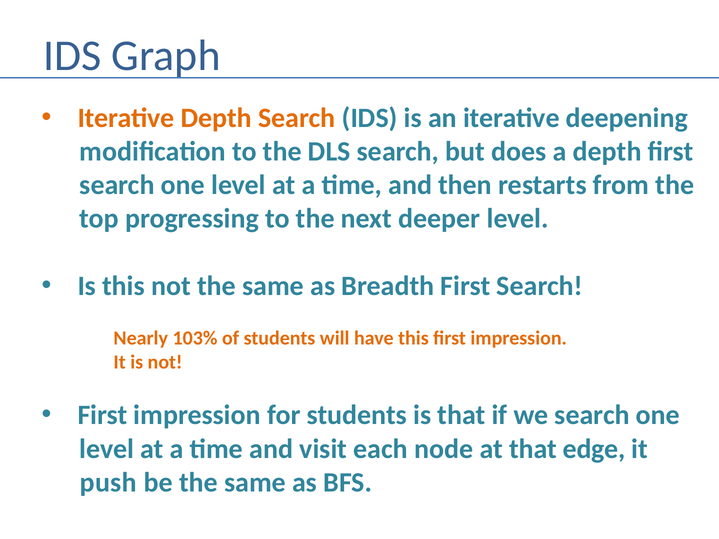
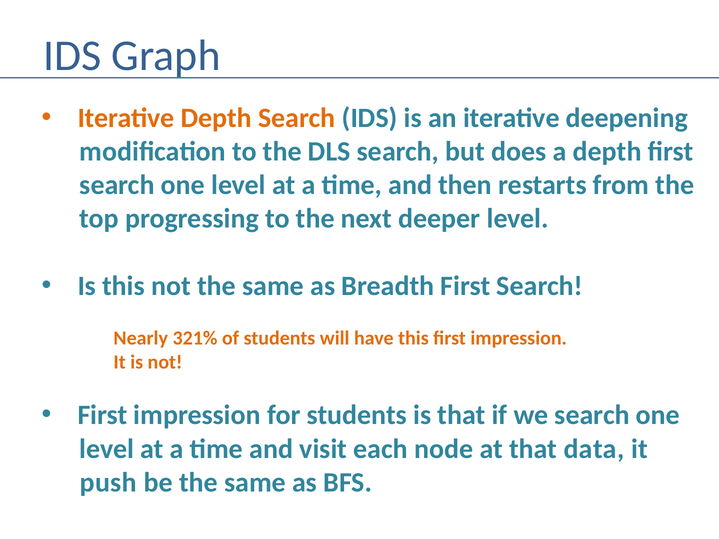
103%: 103% -> 321%
edge: edge -> data
